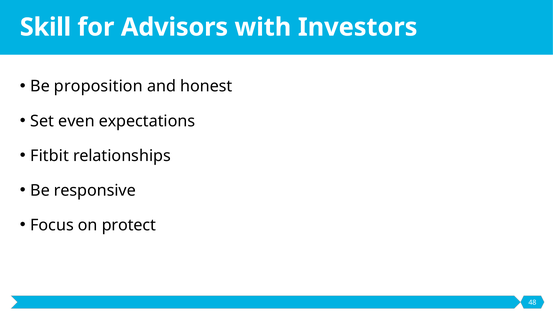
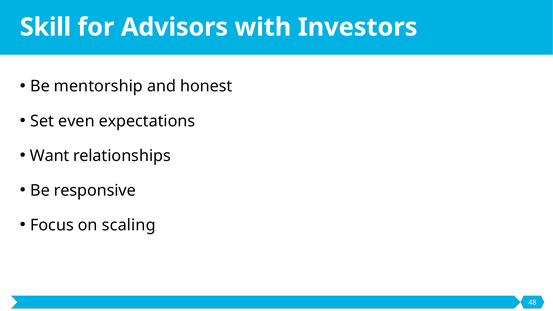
proposition: proposition -> mentorship
Fitbit: Fitbit -> Want
protect: protect -> scaling
